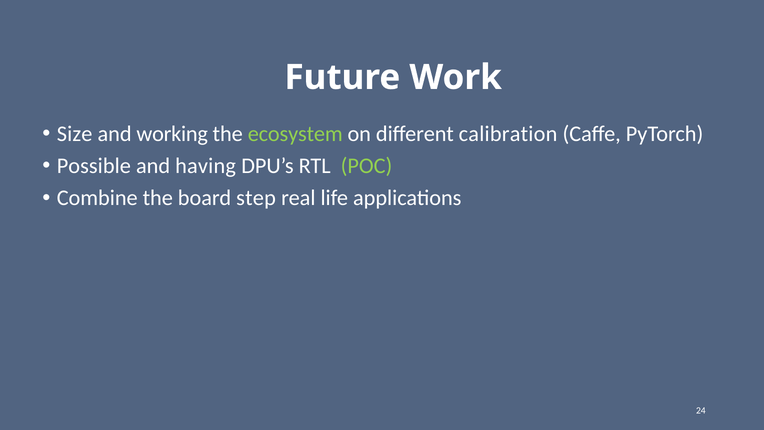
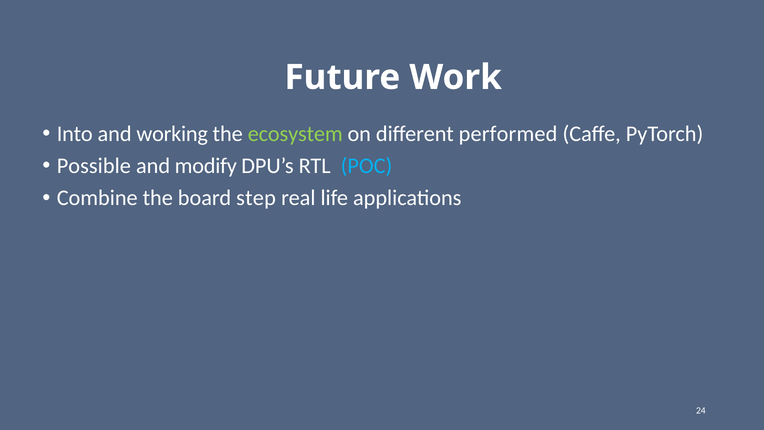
Size: Size -> Into
calibration: calibration -> performed
having: having -> modify
POC colour: light green -> light blue
